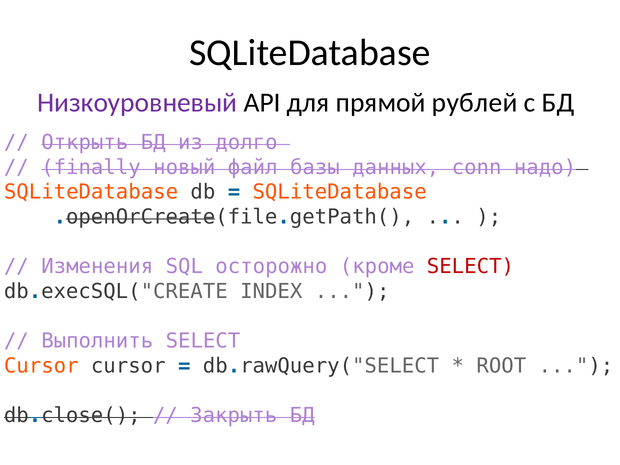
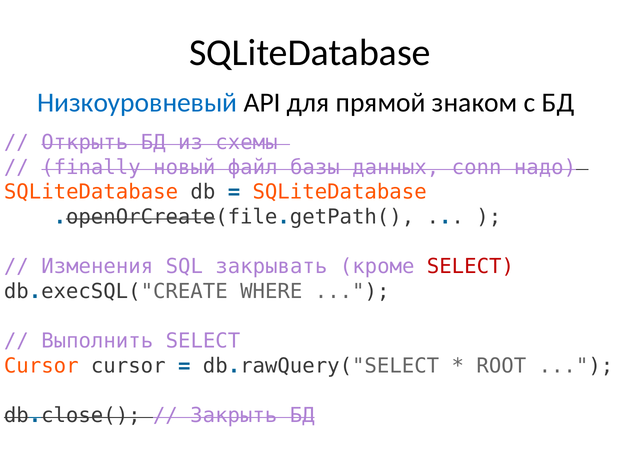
Низкоуровневый colour: purple -> blue
рублей: рублей -> знаком
долго: долго -> схемы
осторожно: осторожно -> закрывать
INDEX: INDEX -> WHERE
